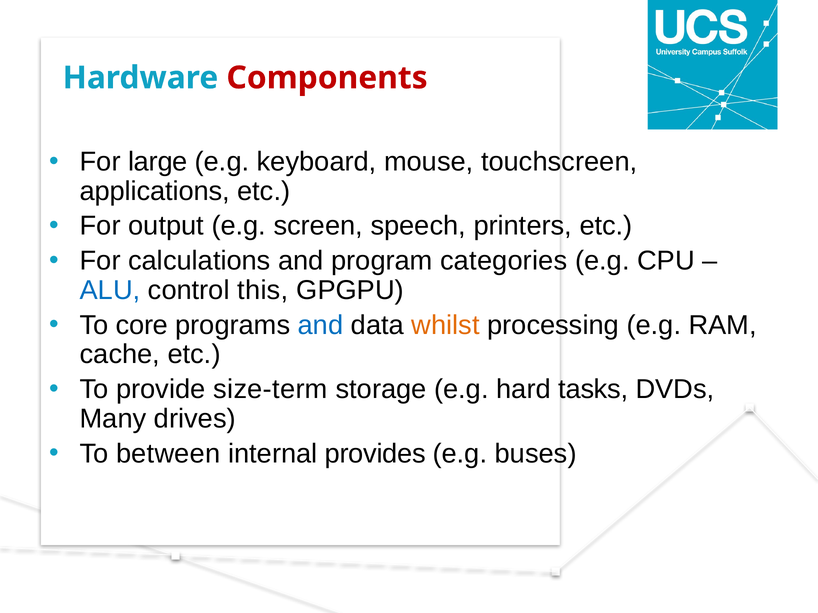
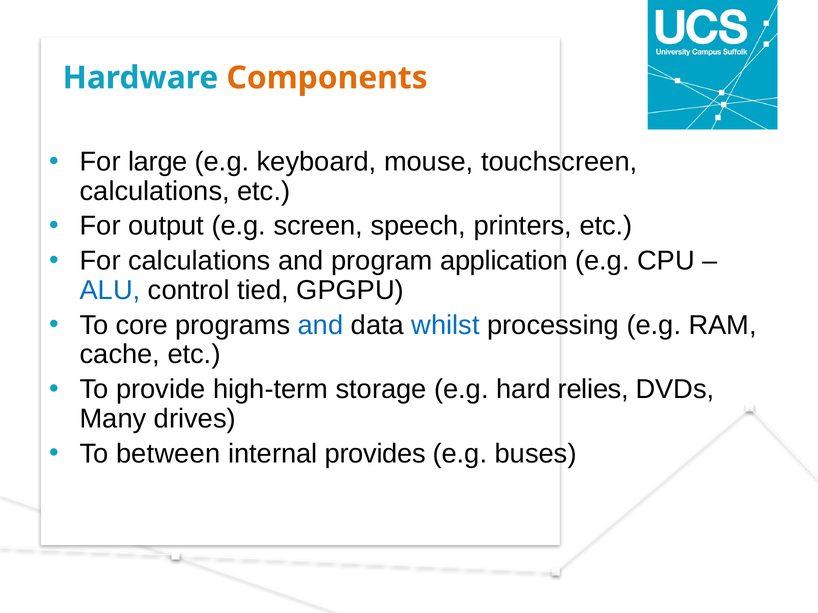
Components colour: red -> orange
applications at (155, 191): applications -> calculations
categories: categories -> application
this: this -> tied
whilst colour: orange -> blue
size-term: size-term -> high-term
tasks: tasks -> relies
